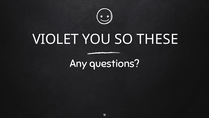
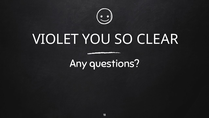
THESE: THESE -> CLEAR
